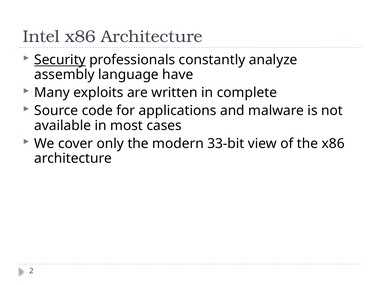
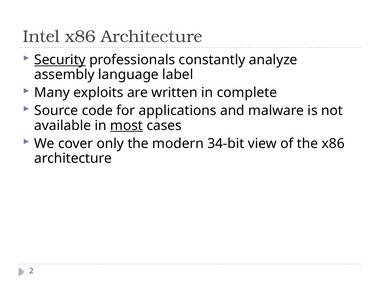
have: have -> label
most underline: none -> present
33-bit: 33-bit -> 34-bit
